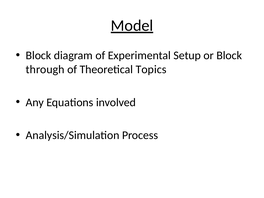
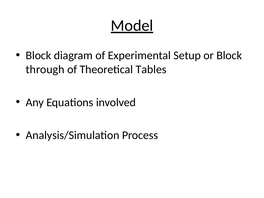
Topics: Topics -> Tables
